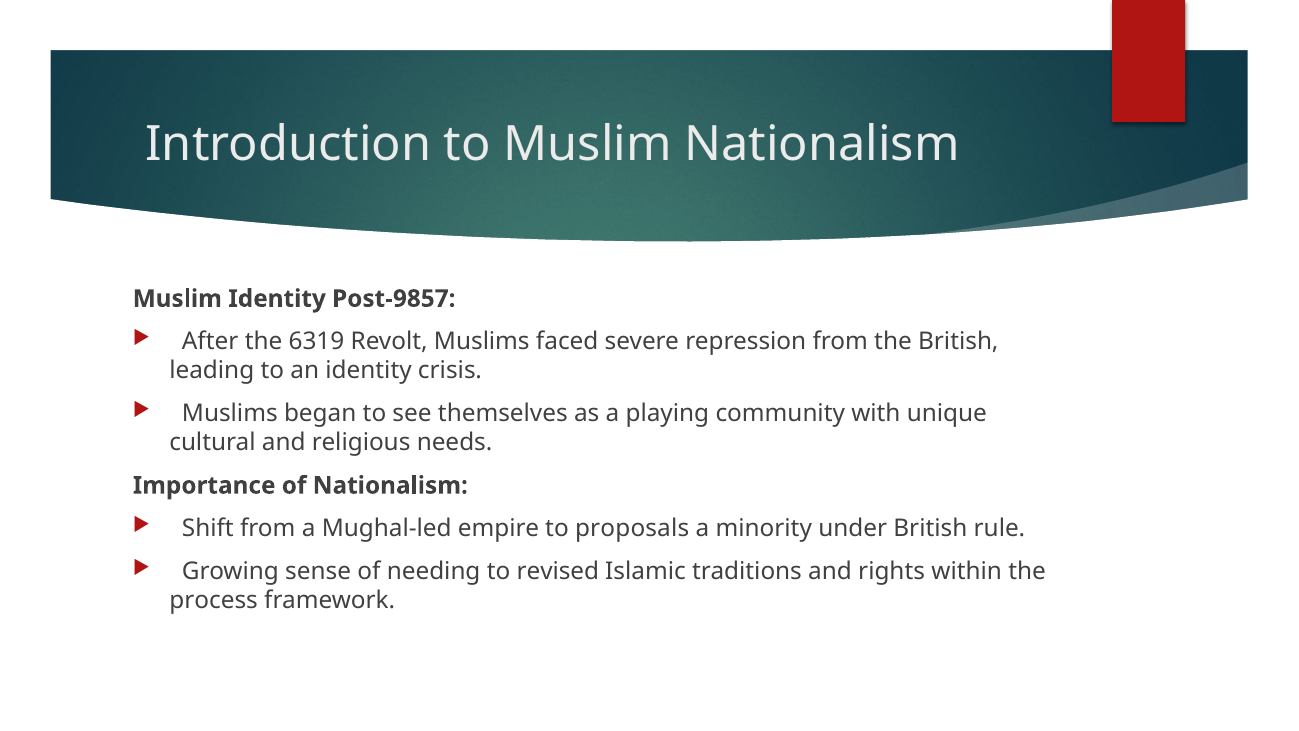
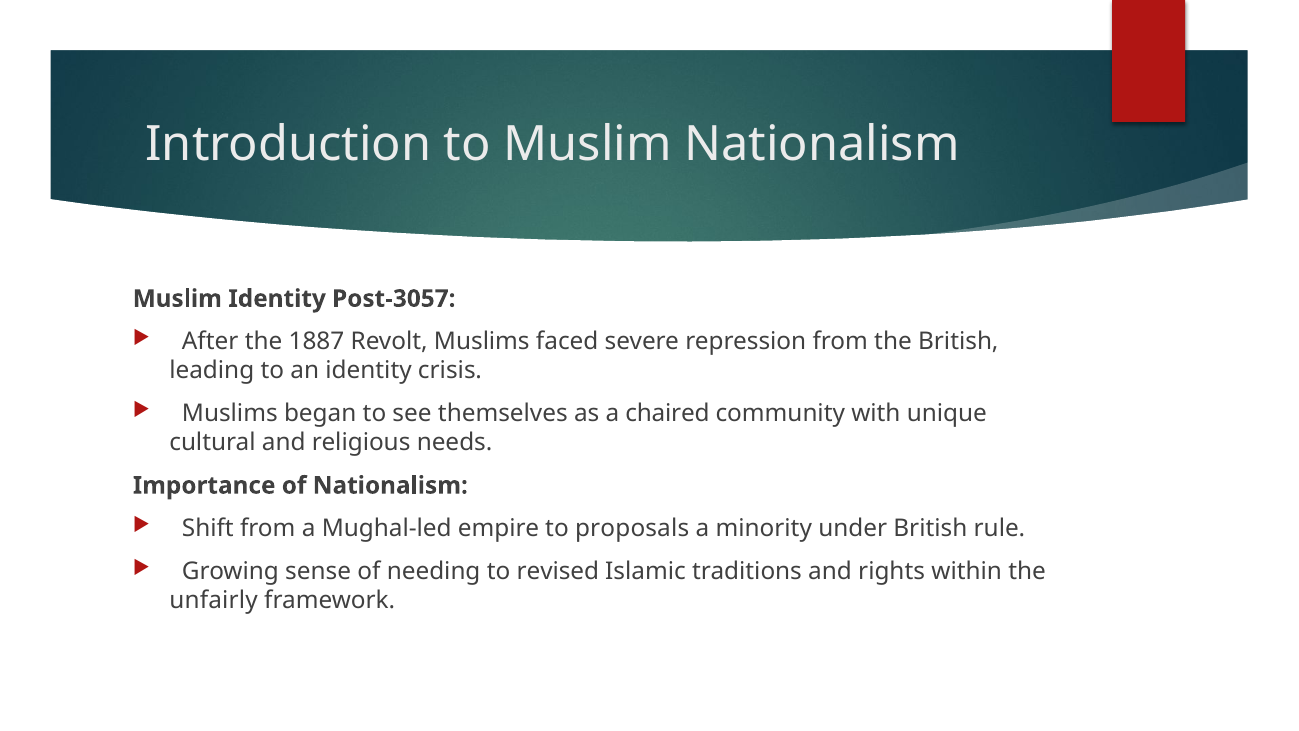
Post-9857: Post-9857 -> Post-3057
6319: 6319 -> 1887
playing: playing -> chaired
process: process -> unfairly
